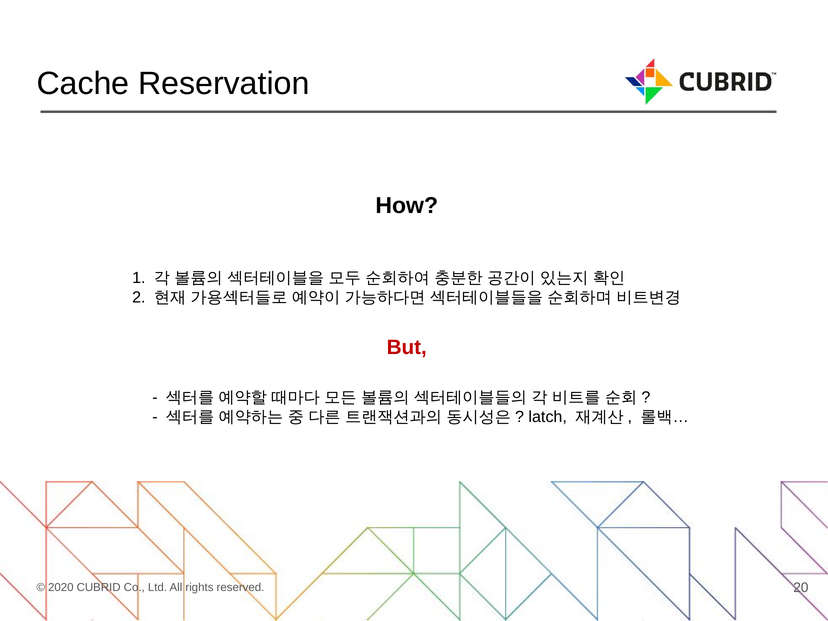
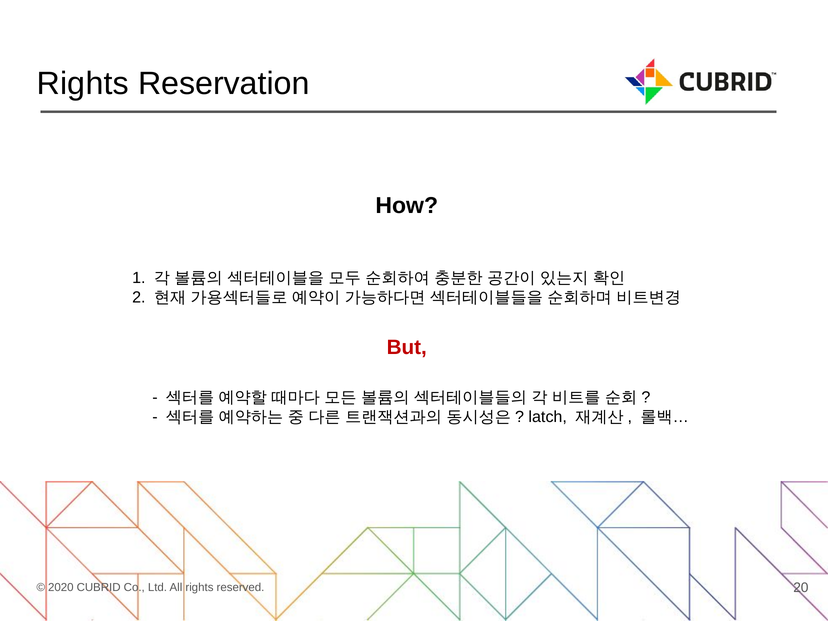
Cache at (83, 84): Cache -> Rights
